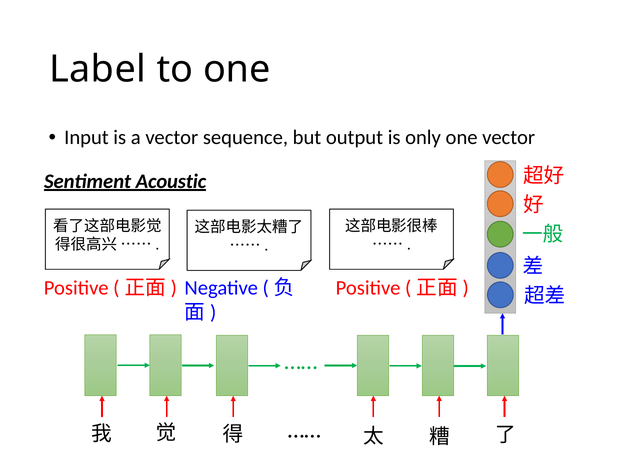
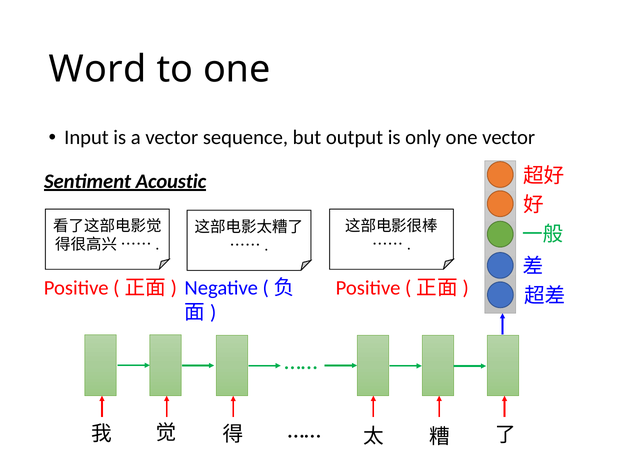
Label: Label -> Word
